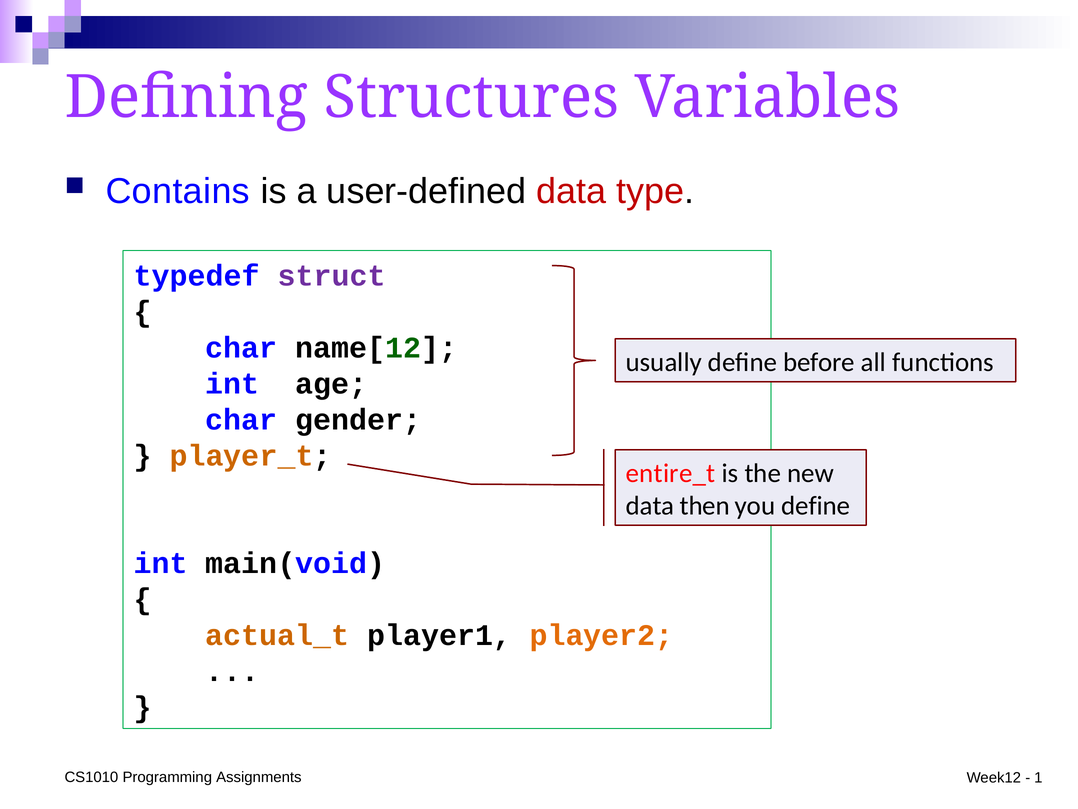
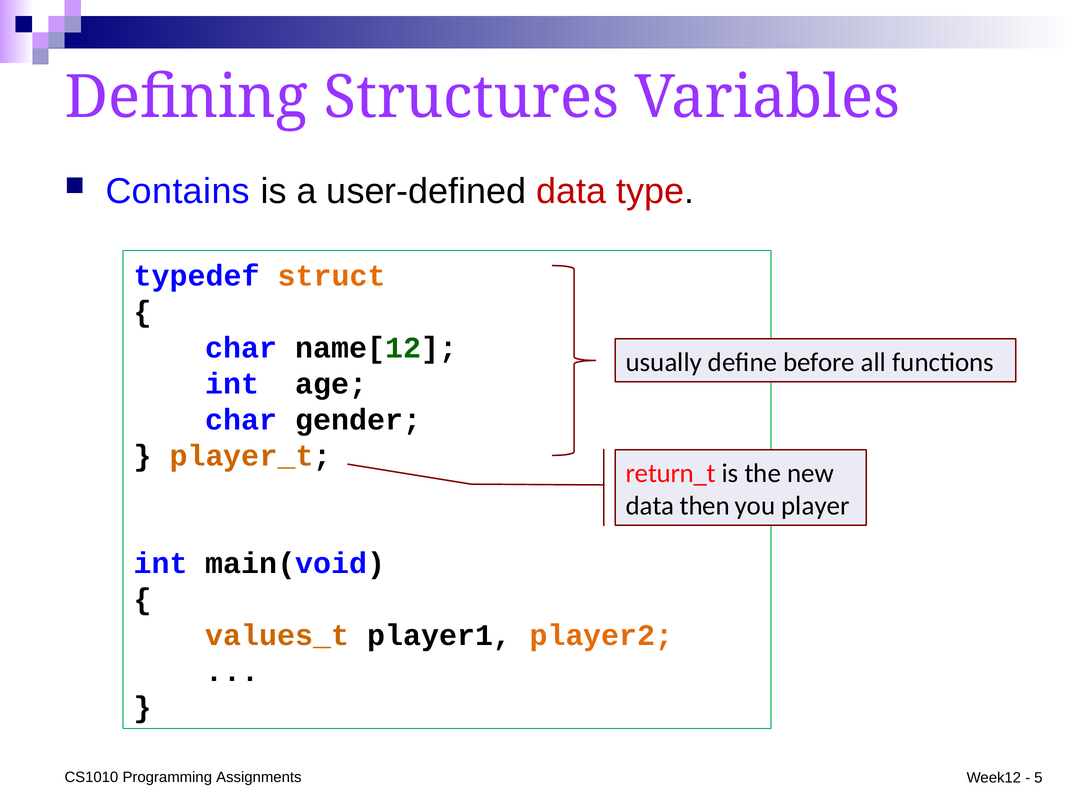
struct colour: purple -> orange
entire_t: entire_t -> return_t
you define: define -> player
actual_t: actual_t -> values_t
1: 1 -> 5
